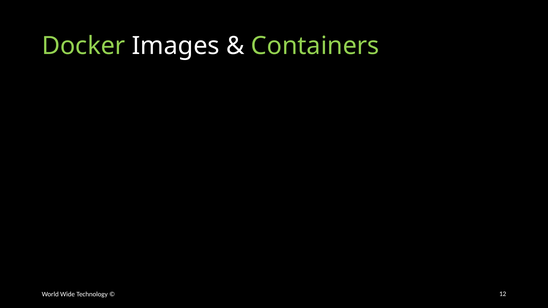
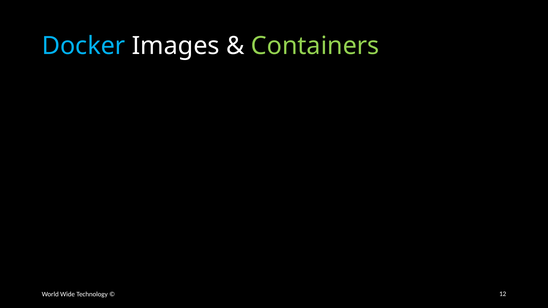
Docker colour: light green -> light blue
